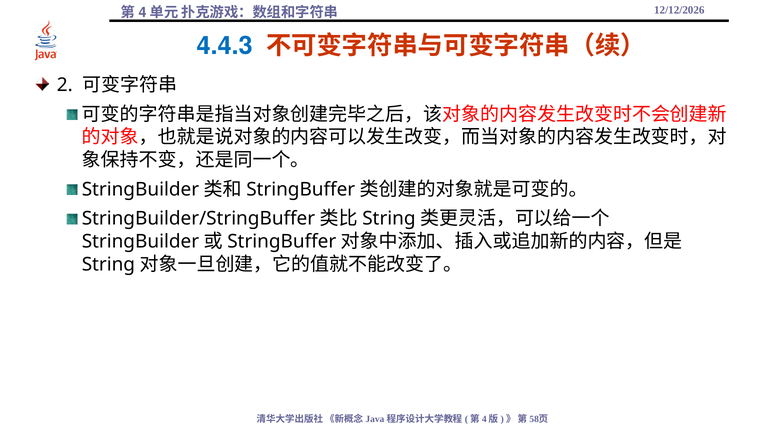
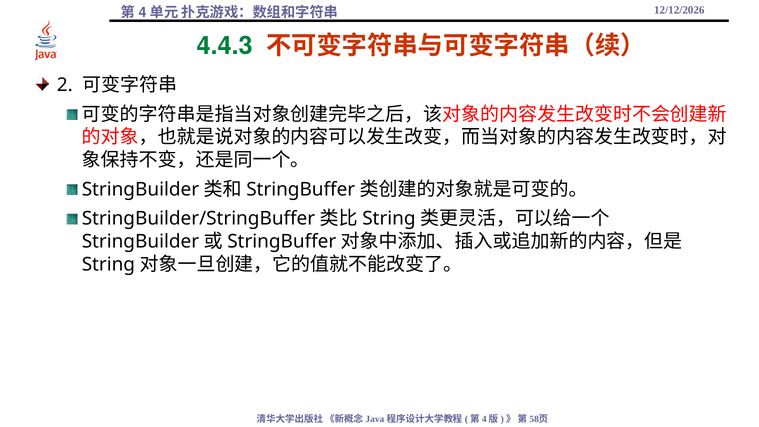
4.4.3 colour: blue -> green
